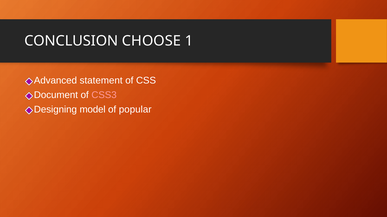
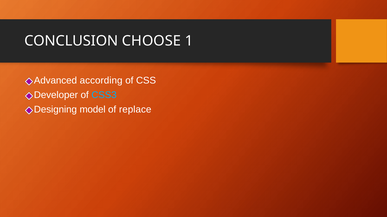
statement: statement -> according
Document: Document -> Developer
CSS3 colour: pink -> light blue
popular: popular -> replace
